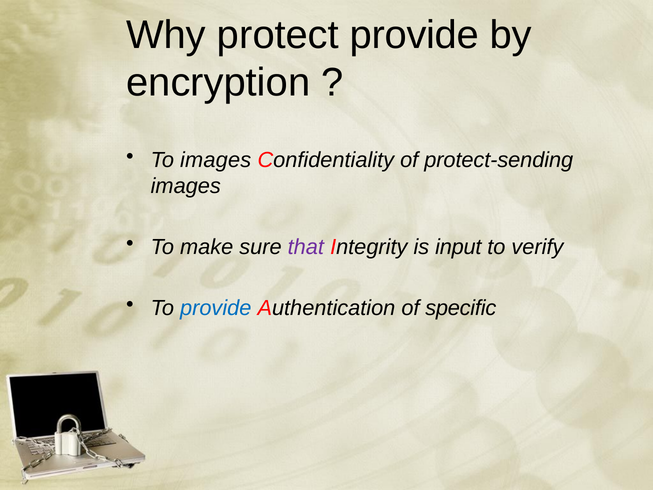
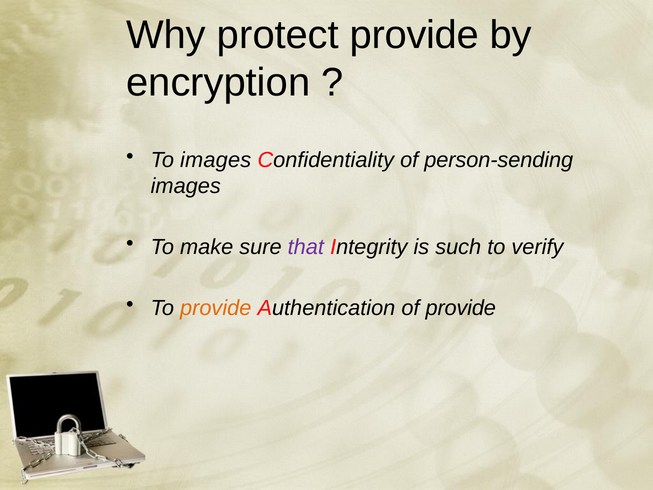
protect-sending: protect-sending -> person-sending
input: input -> such
provide at (216, 308) colour: blue -> orange
of specific: specific -> provide
